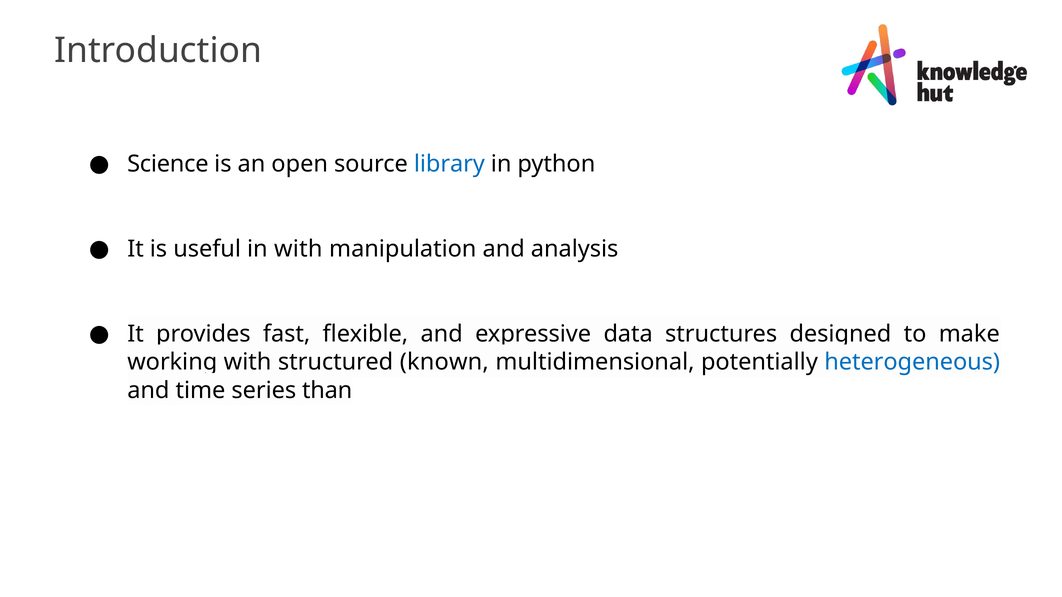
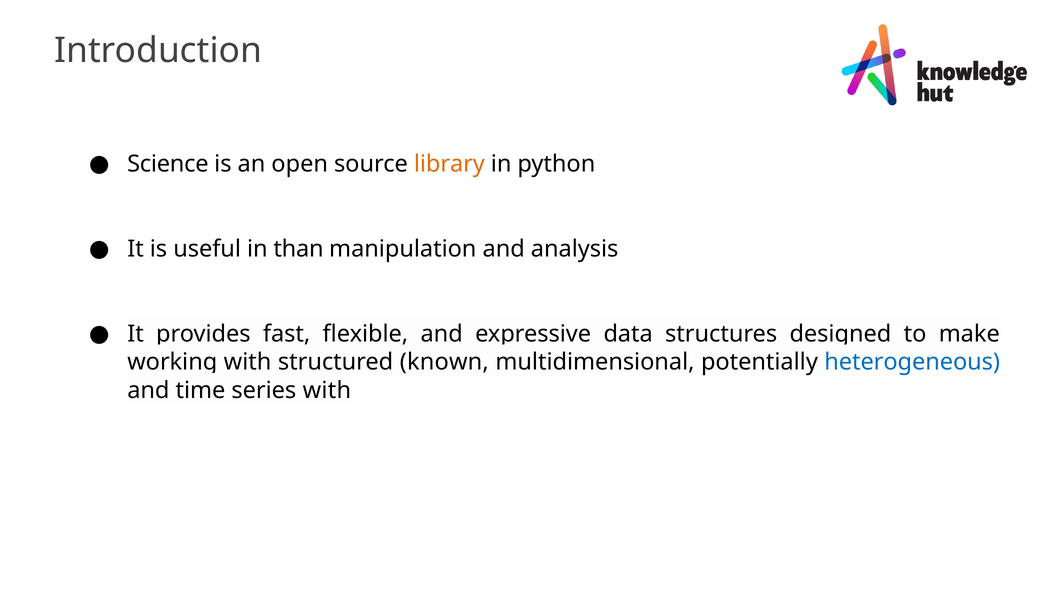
library colour: blue -> orange
in with: with -> than
series than: than -> with
